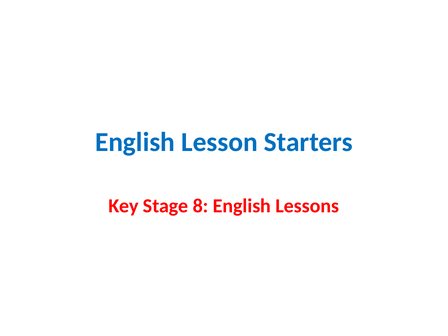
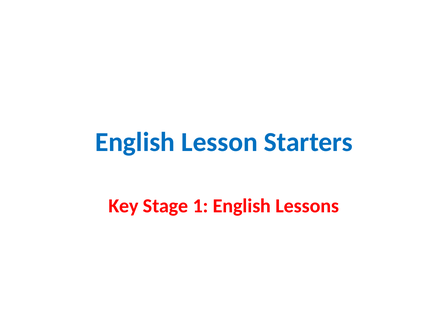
8: 8 -> 1
